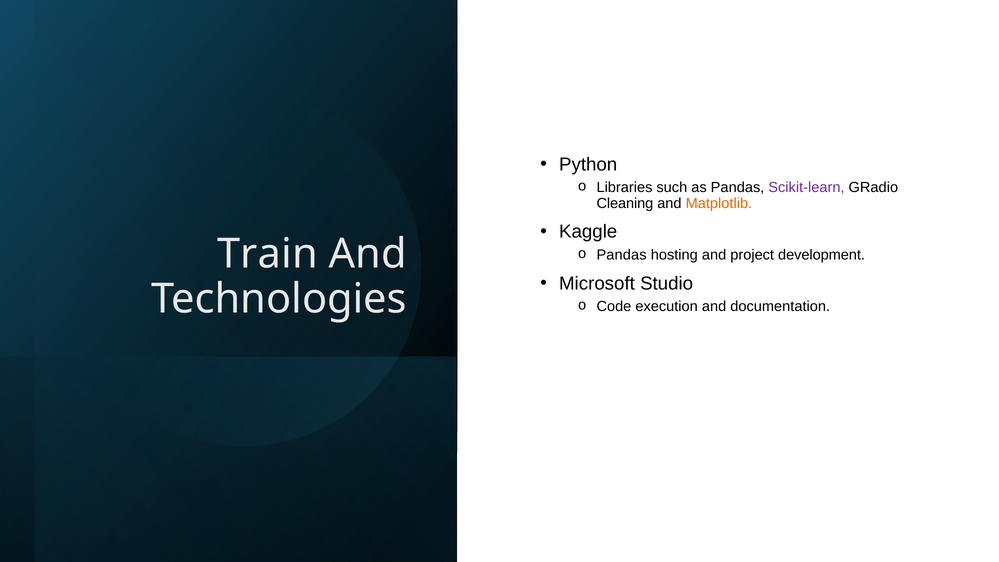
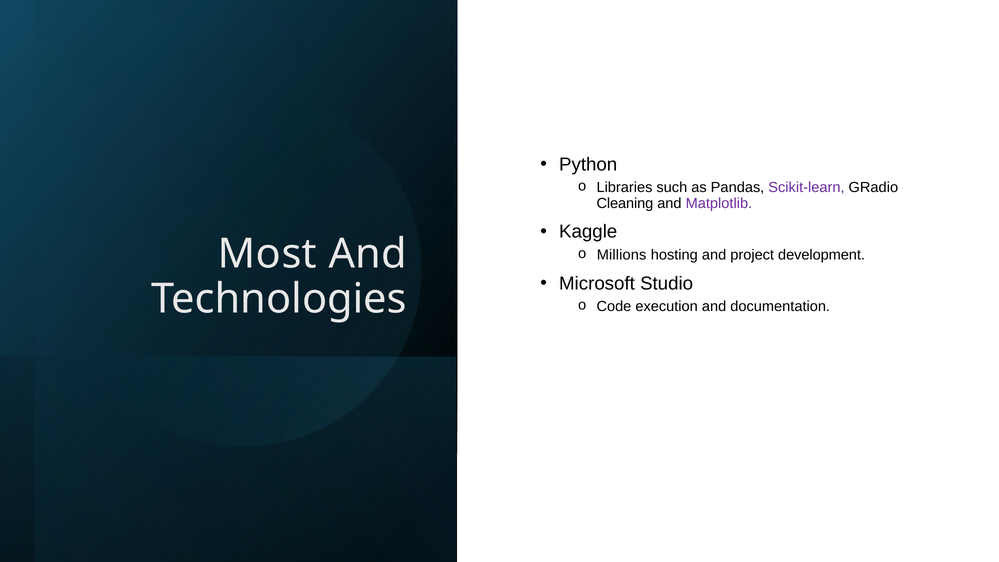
Matplotlib colour: orange -> purple
Train: Train -> Most
Pandas at (622, 255): Pandas -> Millions
